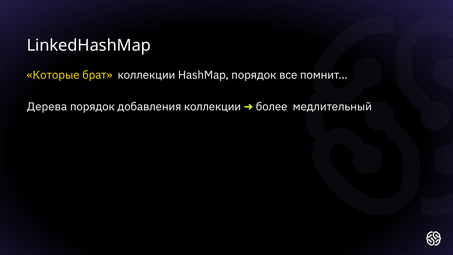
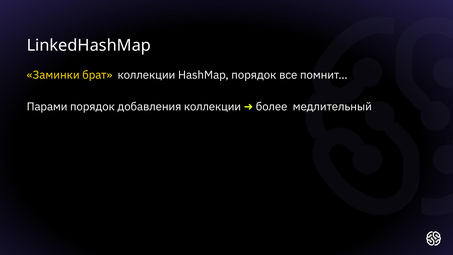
Которые: Которые -> Заминки
Дерева: Дерева -> Парами
